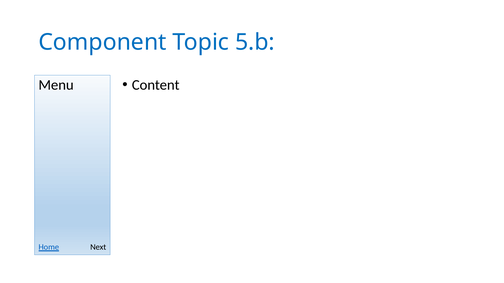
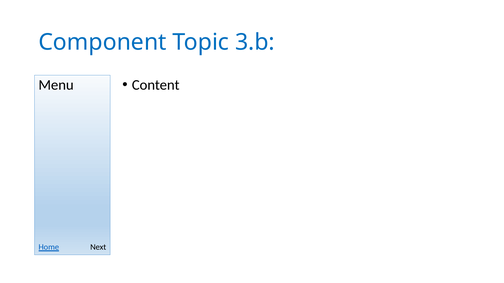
5.b: 5.b -> 3.b
